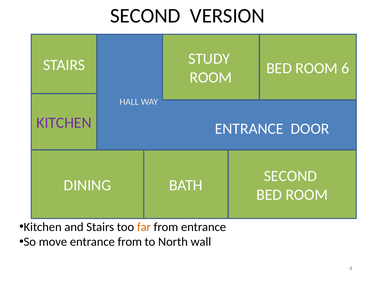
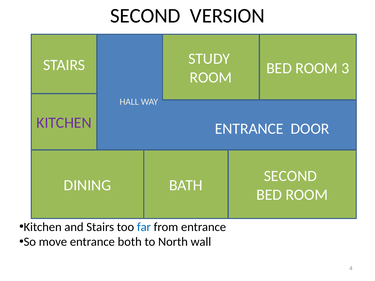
6: 6 -> 3
far colour: orange -> blue
entrance from: from -> both
